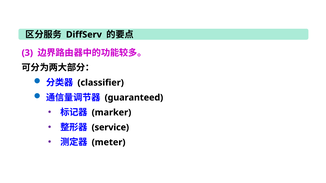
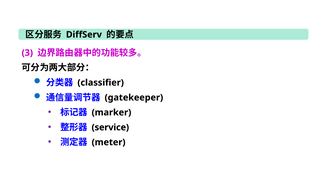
guaranteed: guaranteed -> gatekeeper
